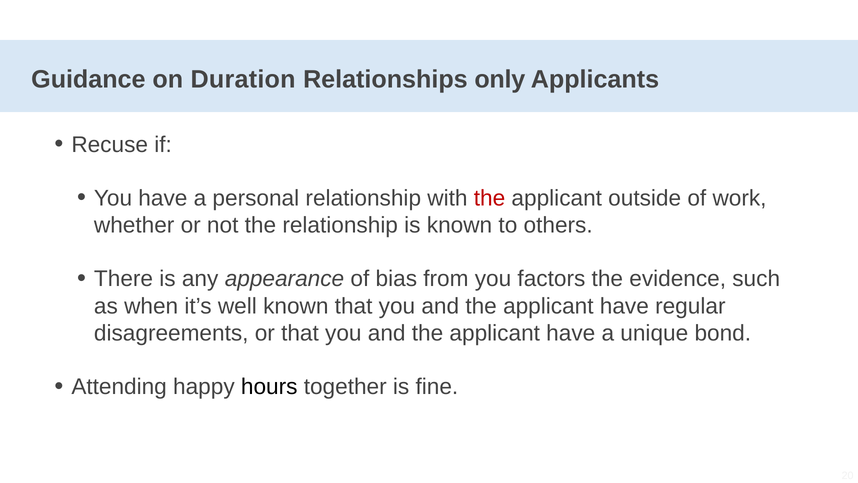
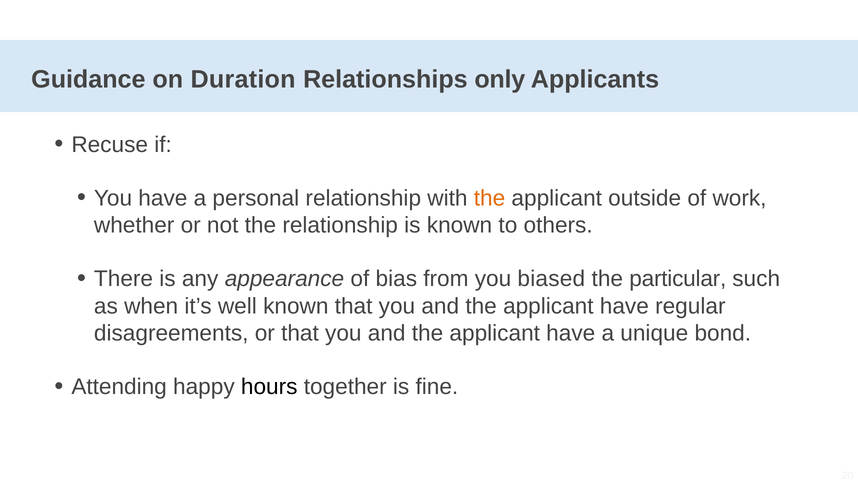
the at (490, 198) colour: red -> orange
factors: factors -> biased
evidence: evidence -> particular
